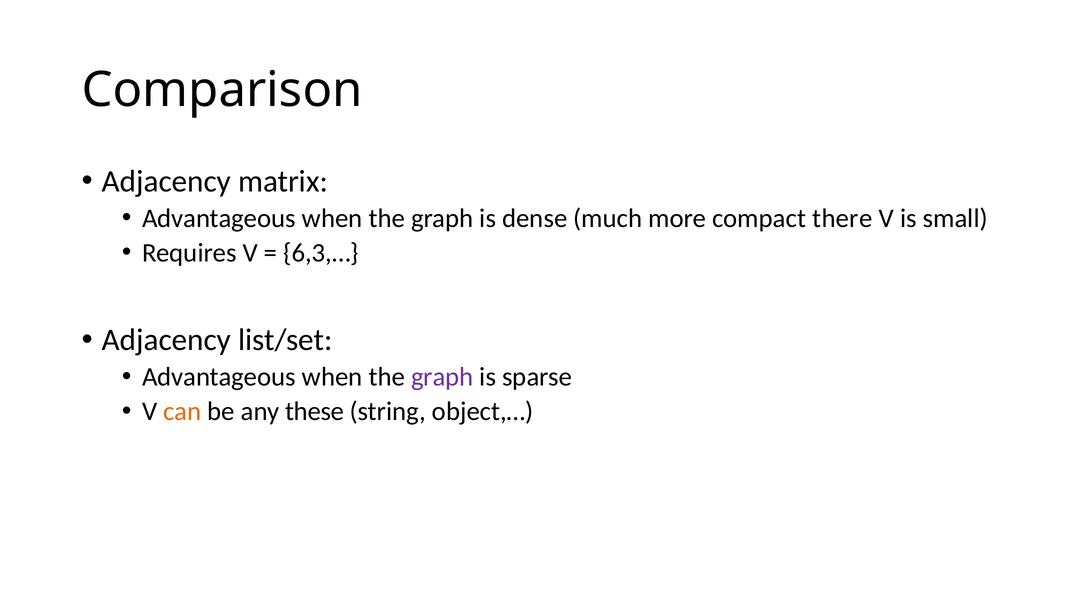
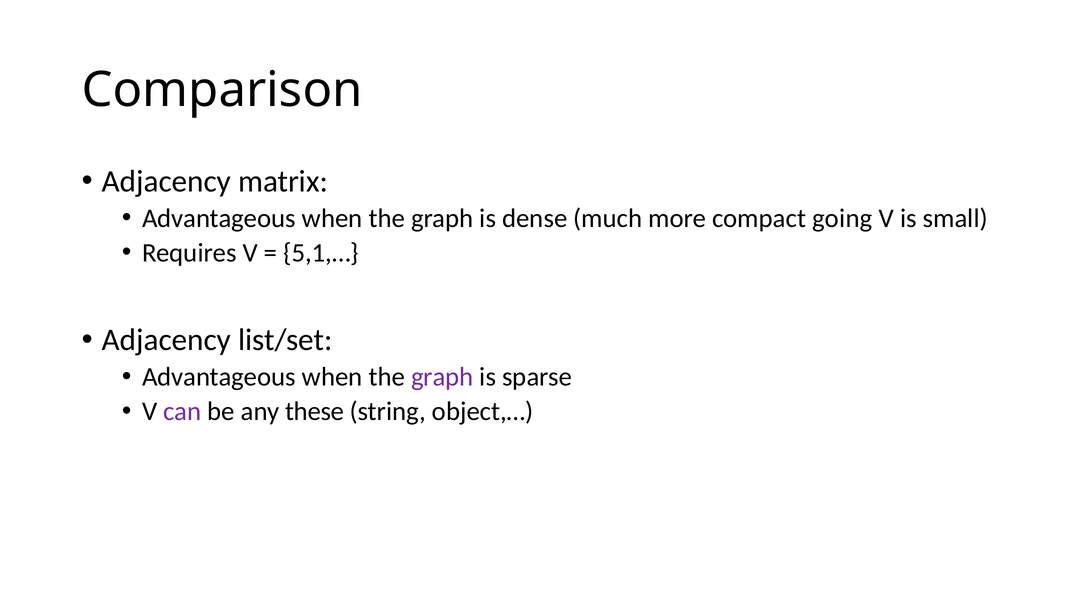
there: there -> going
6,3,…: 6,3,… -> 5,1,…
can colour: orange -> purple
